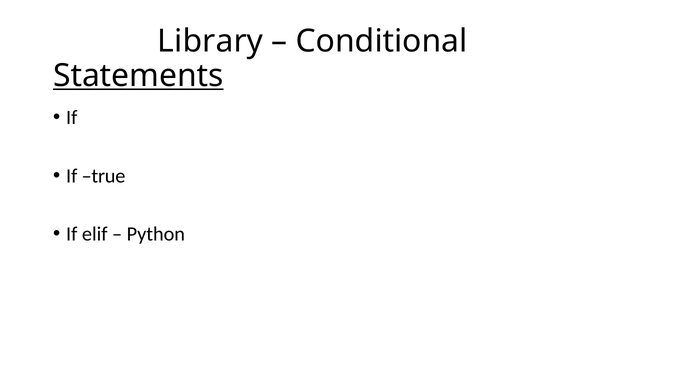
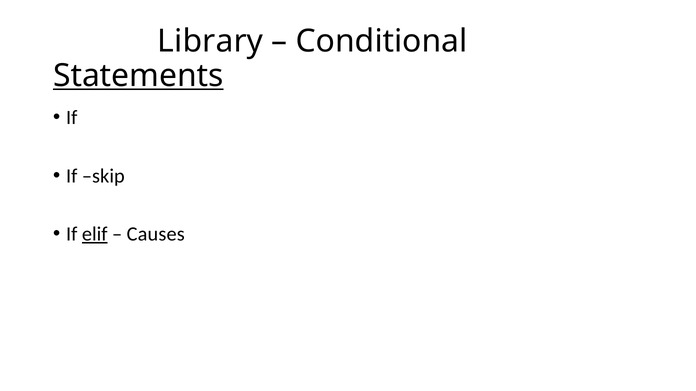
true: true -> skip
elif underline: none -> present
Python: Python -> Causes
